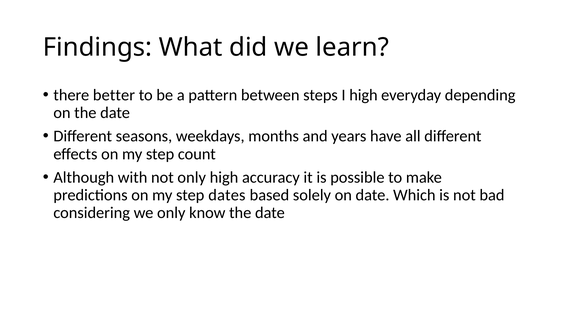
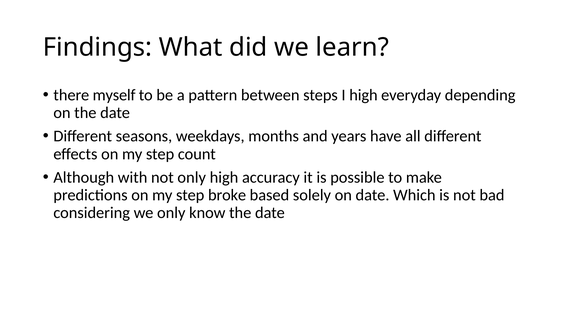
better: better -> myself
dates: dates -> broke
